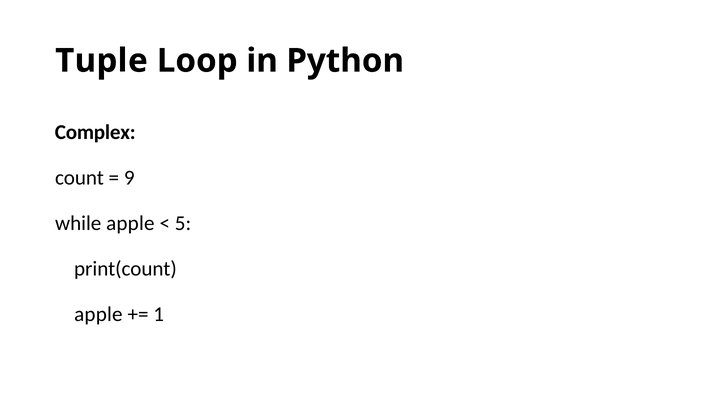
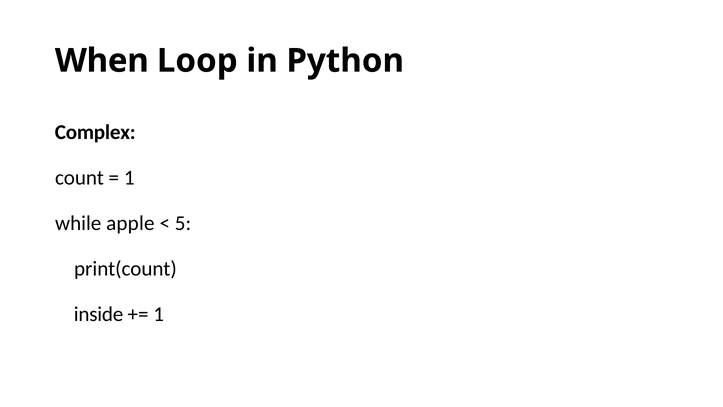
Tuple: Tuple -> When
9 at (129, 178): 9 -> 1
apple at (98, 314): apple -> inside
